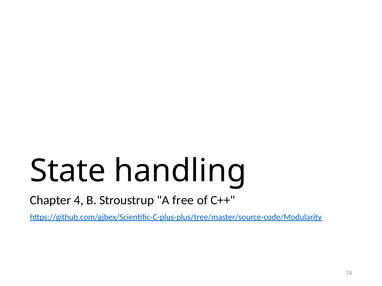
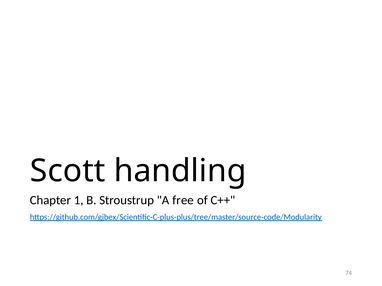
State: State -> Scott
4: 4 -> 1
